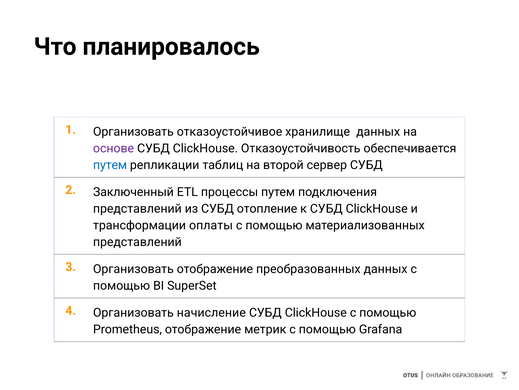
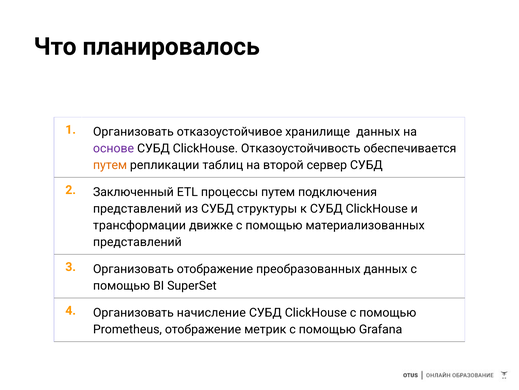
путем at (110, 165) colour: blue -> orange
отопление: отопление -> структуры
оплаты: оплаты -> движке
